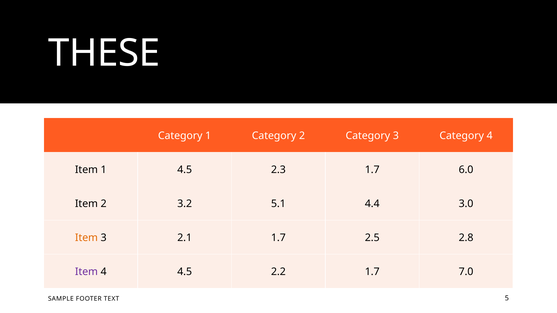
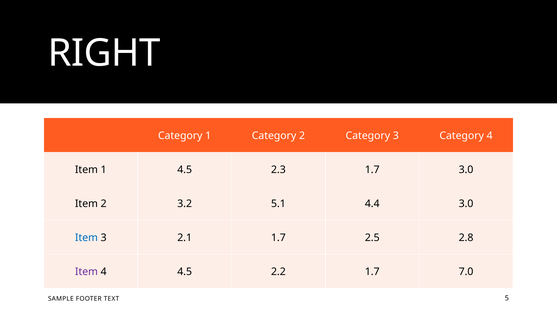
THESE: THESE -> RIGHT
6 at (462, 170): 6 -> 3
Item at (86, 238) colour: orange -> blue
